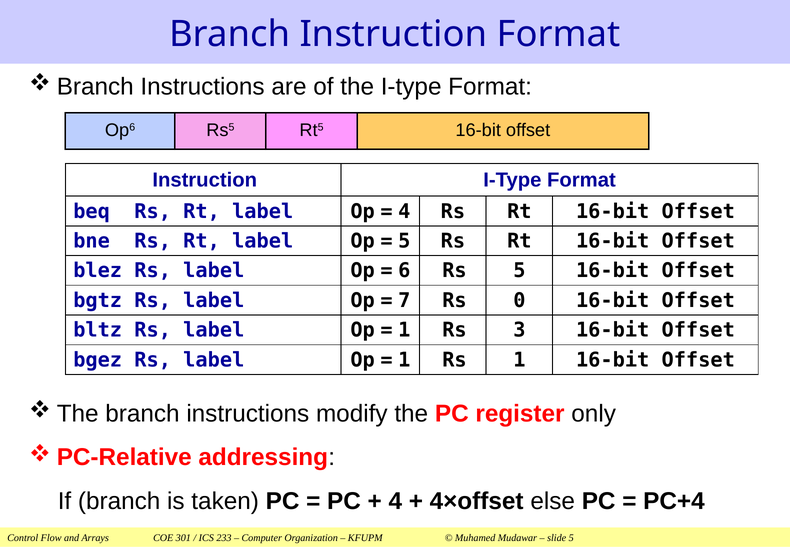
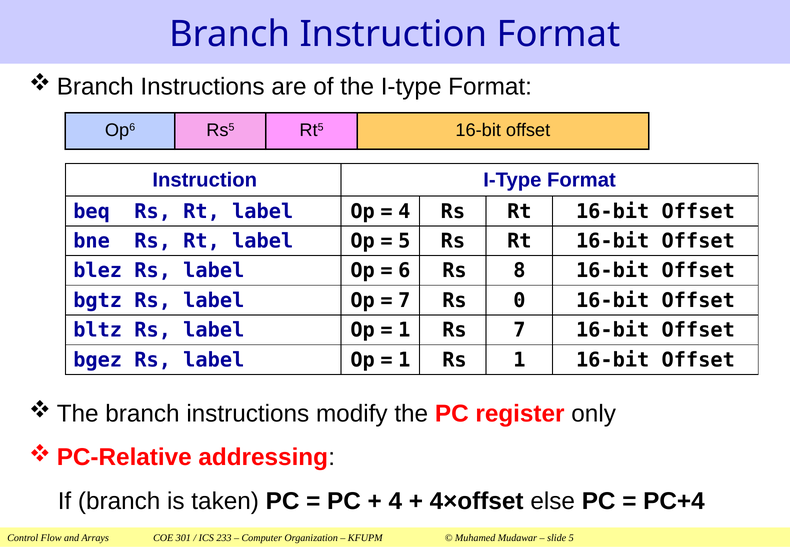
Rs 5: 5 -> 8
Rs 3: 3 -> 7
